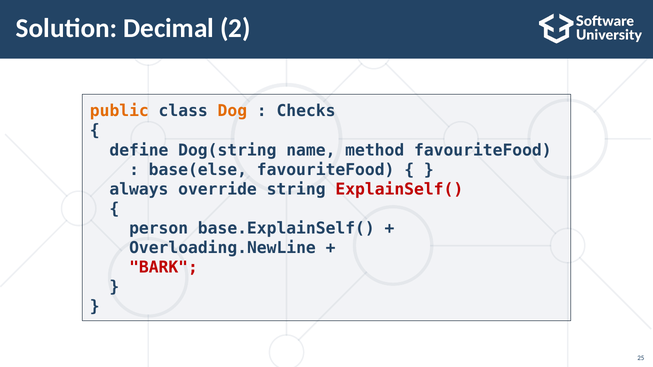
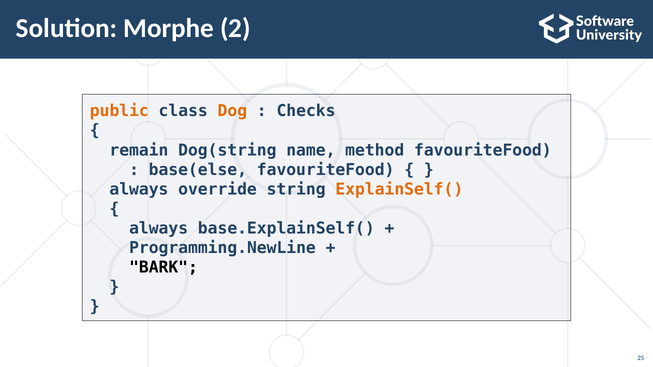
Decimal: Decimal -> Morphe
define: define -> remain
ExplainSelf( colour: red -> orange
person at (159, 228): person -> always
Overloading.NewLine: Overloading.NewLine -> Programming.NewLine
BARK colour: red -> black
